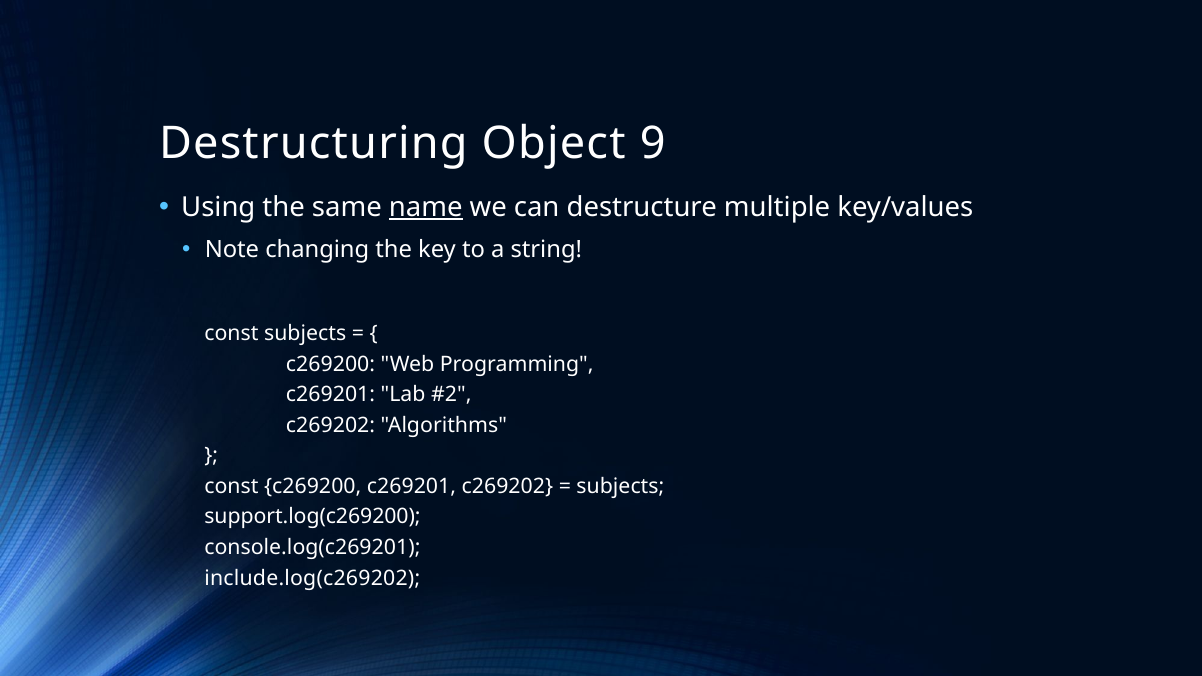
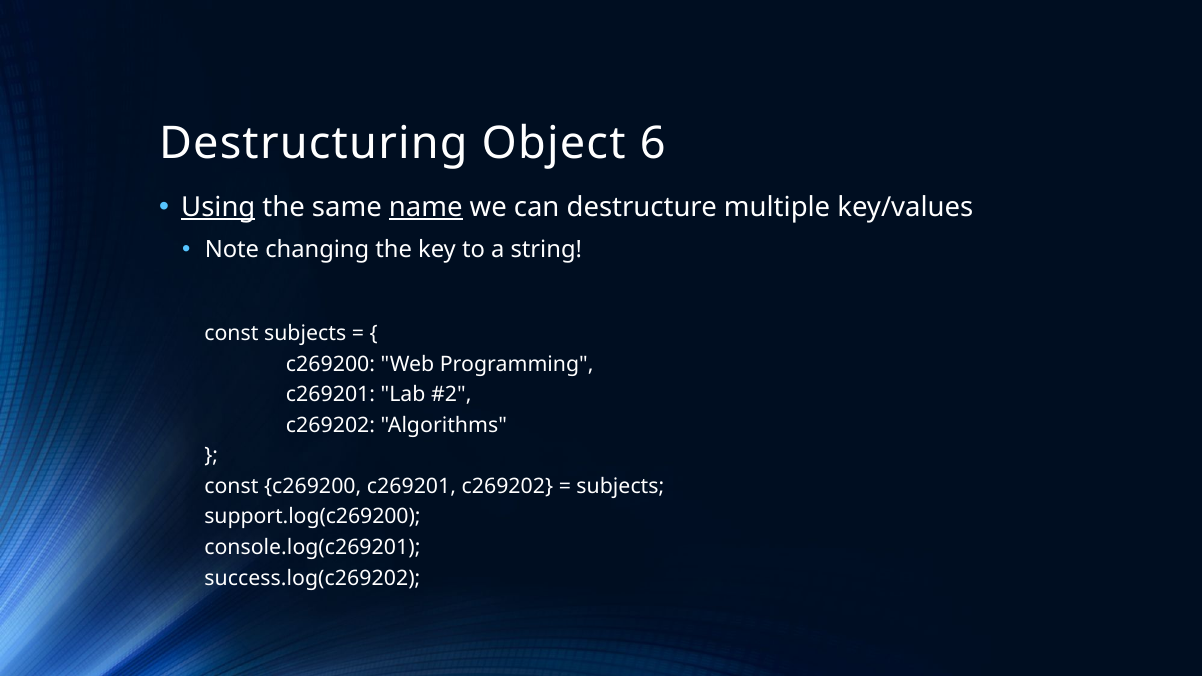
9: 9 -> 6
Using underline: none -> present
include.log(c269202: include.log(c269202 -> success.log(c269202
